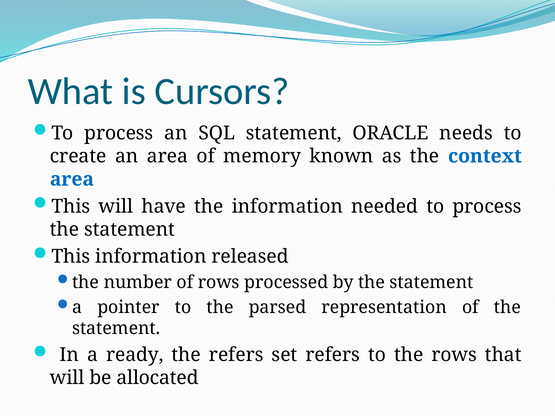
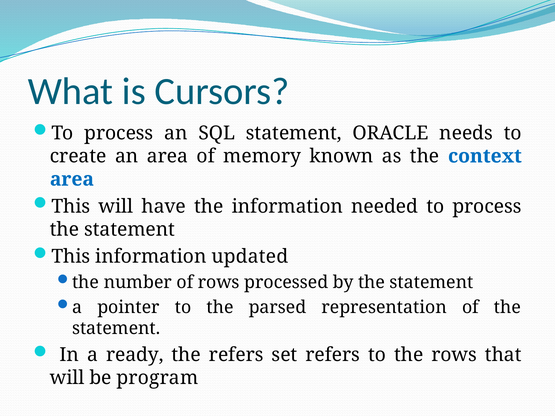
released: released -> updated
allocated: allocated -> program
